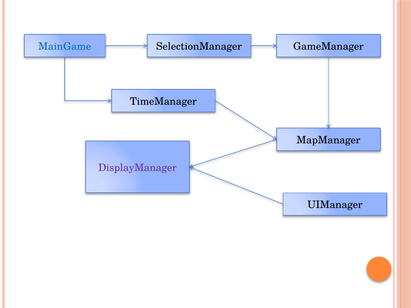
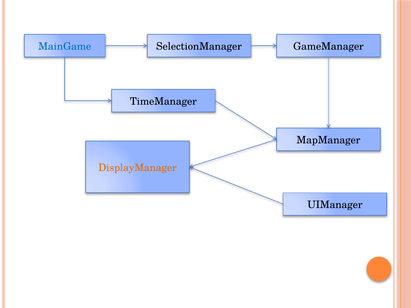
DisplayManager colour: purple -> orange
